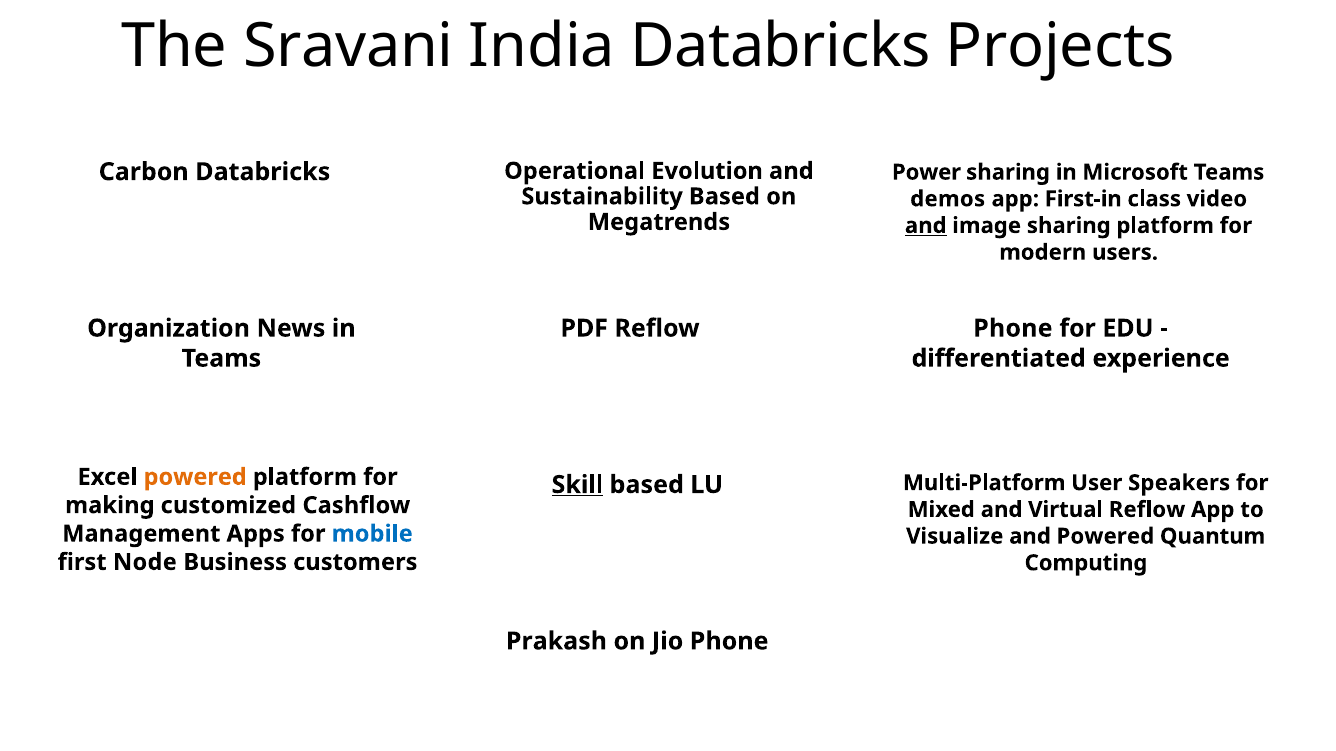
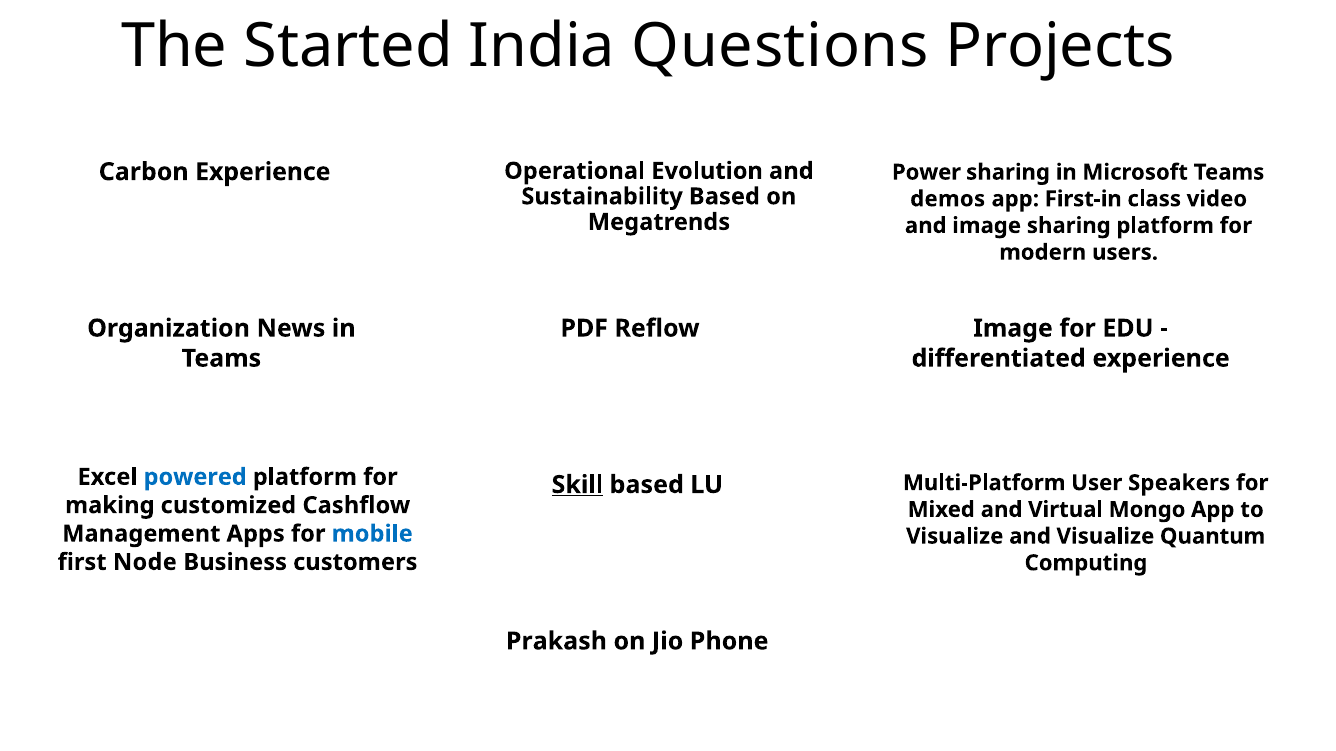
Sravani: Sravani -> Started
India Databricks: Databricks -> Questions
Carbon Databricks: Databricks -> Experience
and at (926, 226) underline: present -> none
Reflow Phone: Phone -> Image
powered at (195, 477) colour: orange -> blue
Virtual Reflow: Reflow -> Mongo
and Powered: Powered -> Visualize
